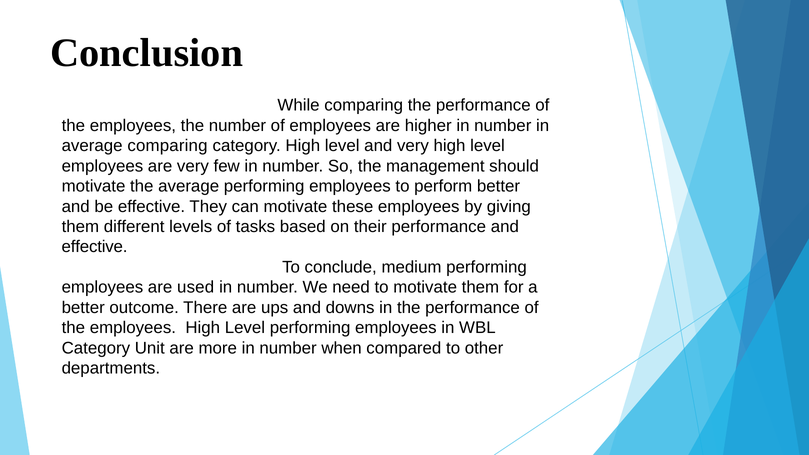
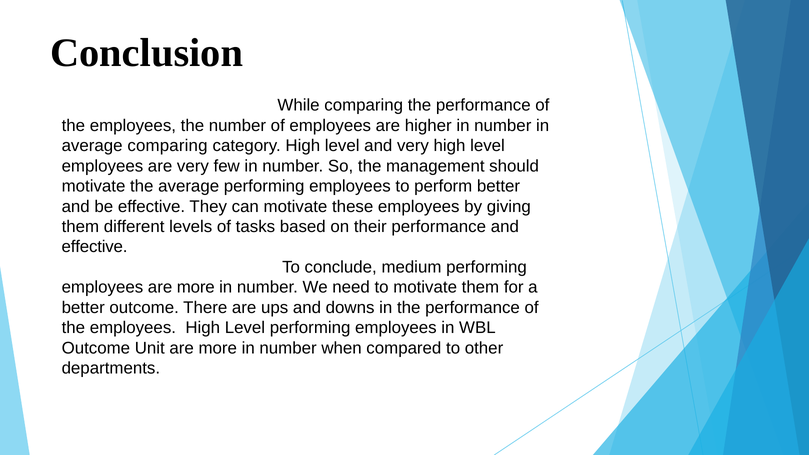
employees are used: used -> more
Category at (96, 348): Category -> Outcome
